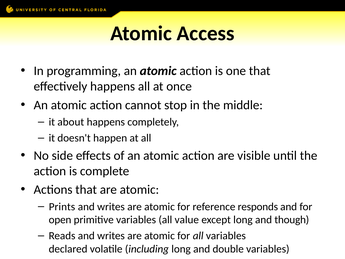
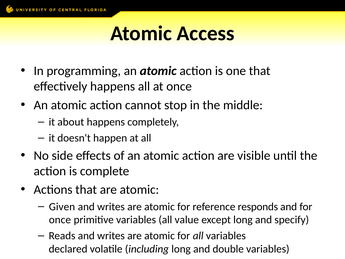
Prints: Prints -> Given
open at (60, 220): open -> once
though: though -> specify
